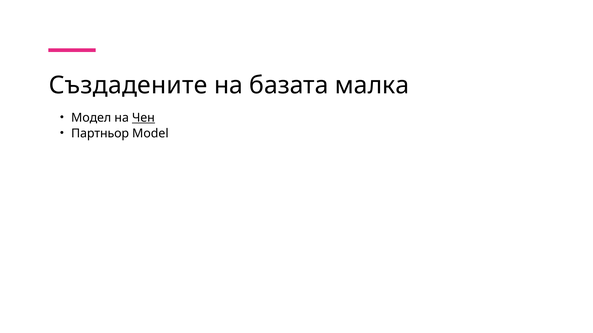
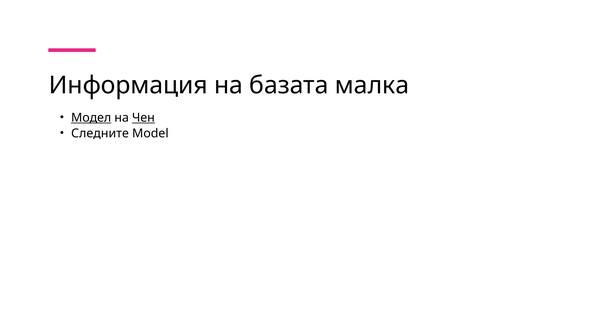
Създадените: Създадените -> Информация
Модел underline: none -> present
Партньор: Партньор -> Следните
